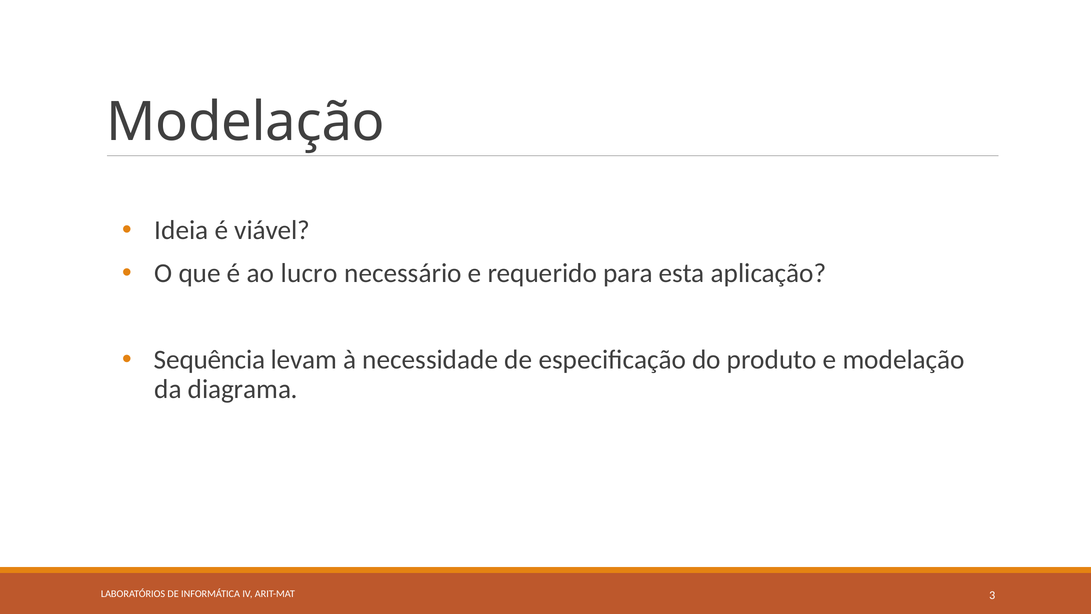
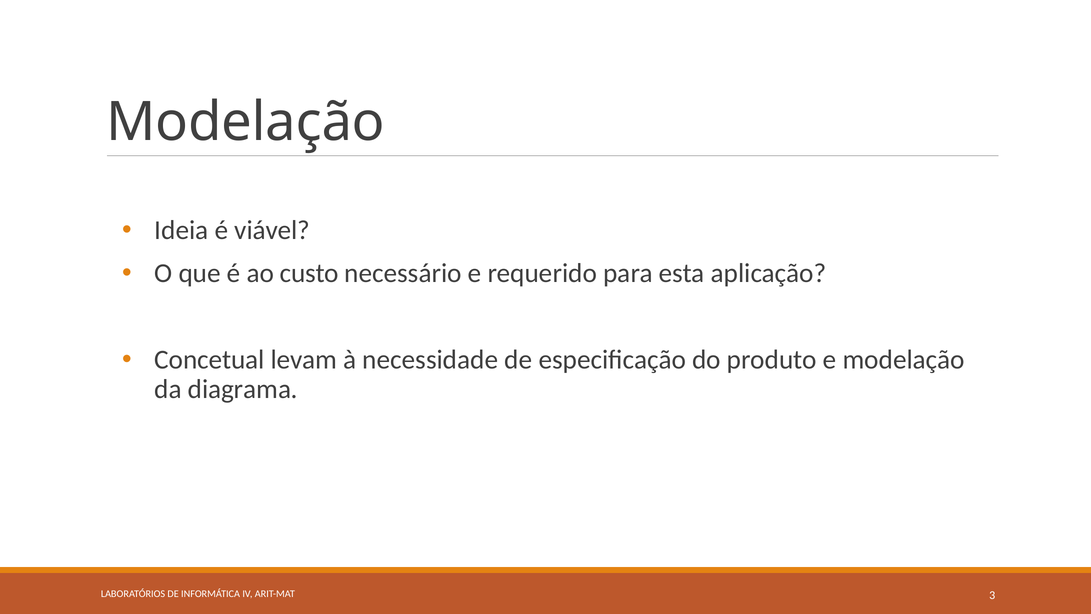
lucro: lucro -> custo
Sequência: Sequência -> Concetual
